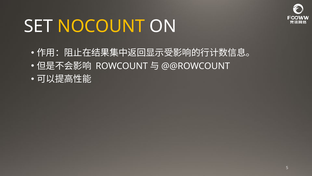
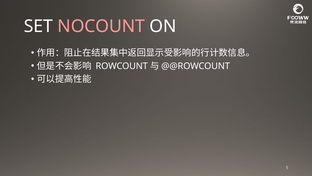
NOCOUNT colour: yellow -> pink
